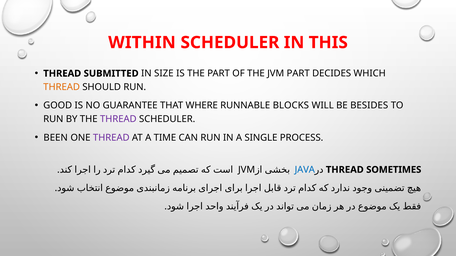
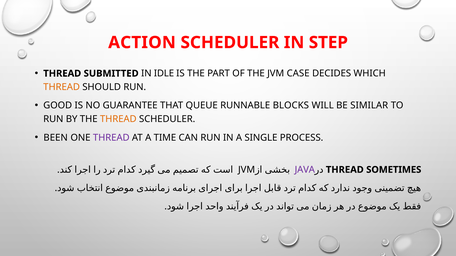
WITHIN: WITHIN -> ACTION
THIS: THIS -> STEP
SIZE: SIZE -> IDLE
JVM PART: PART -> CASE
WHERE: WHERE -> QUEUE
BESIDES: BESIDES -> SIMILAR
THREAD at (118, 119) colour: purple -> orange
JAVA colour: blue -> purple
